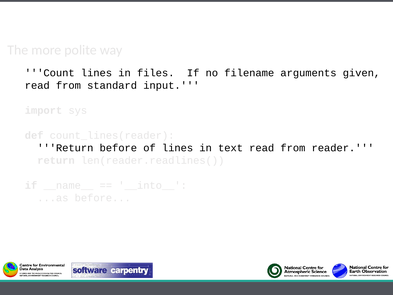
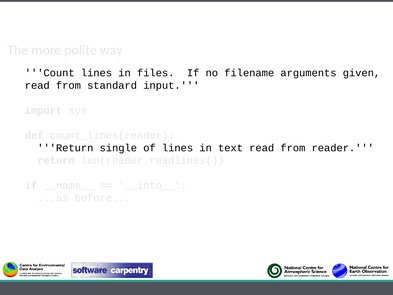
Return before: before -> single
